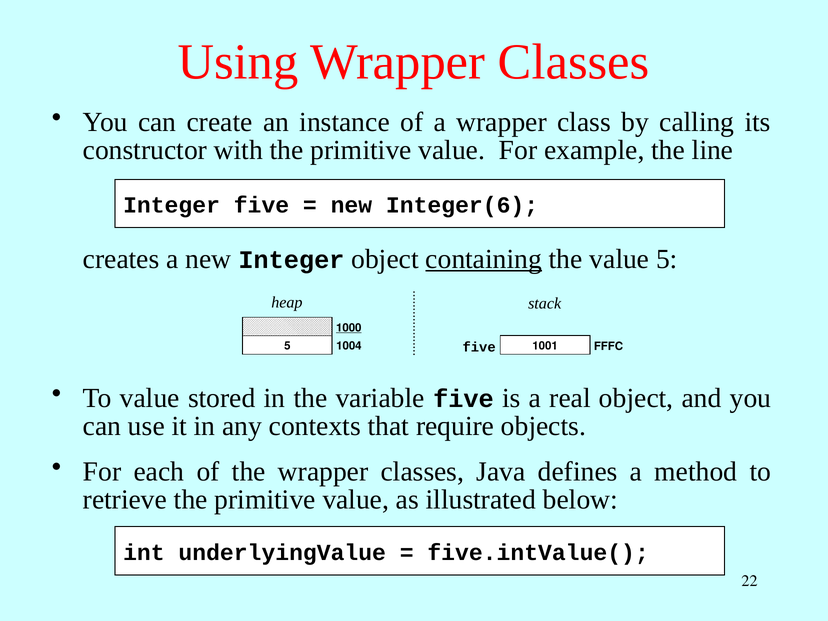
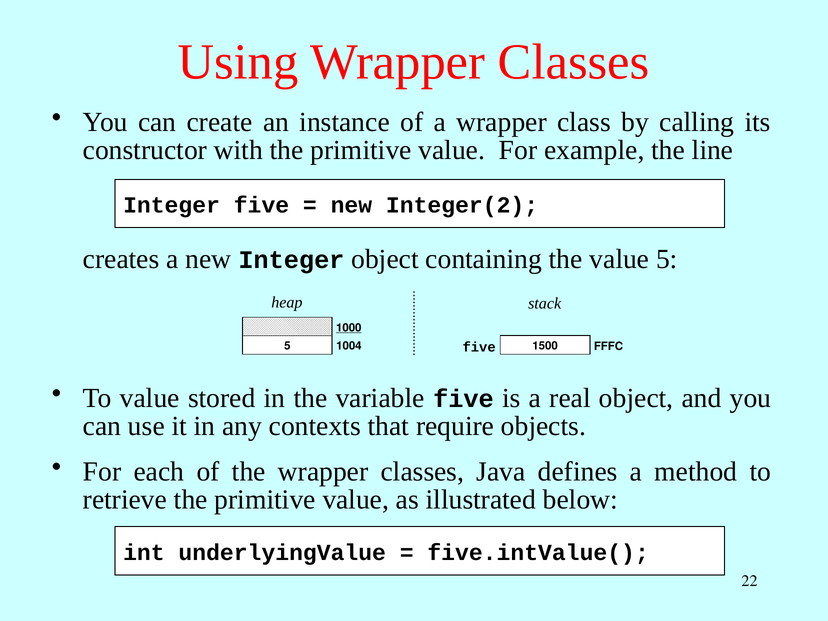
Integer(6: Integer(6 -> Integer(2
containing underline: present -> none
1001: 1001 -> 1500
